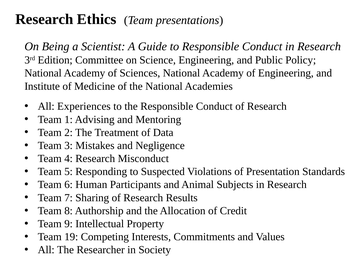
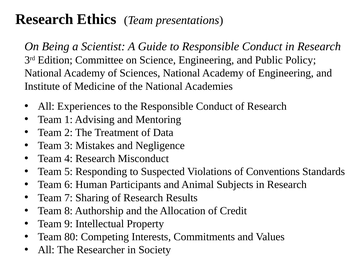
Presentation: Presentation -> Conventions
19: 19 -> 80
